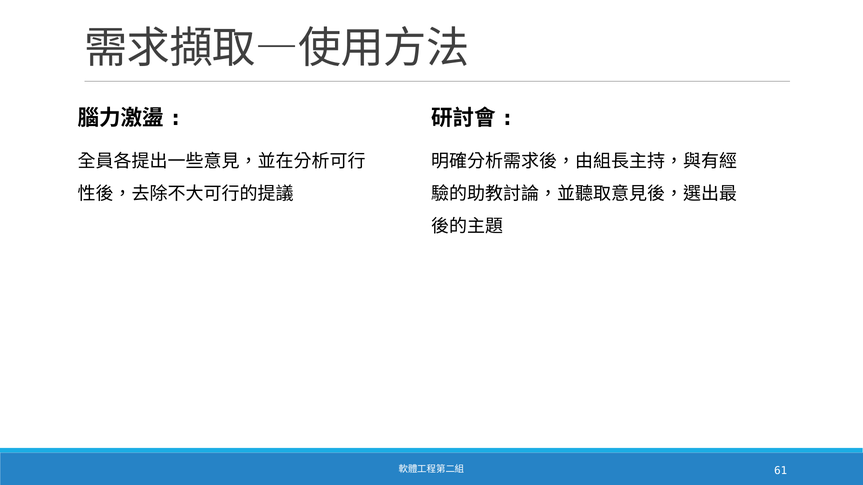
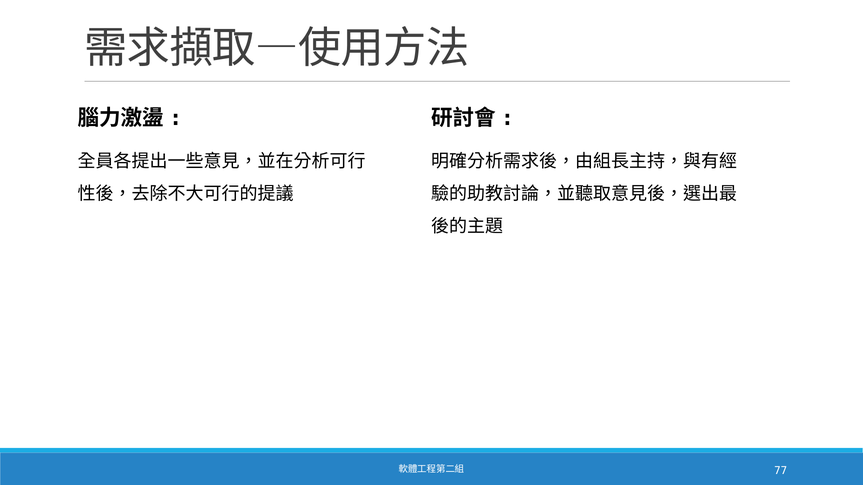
61: 61 -> 77
